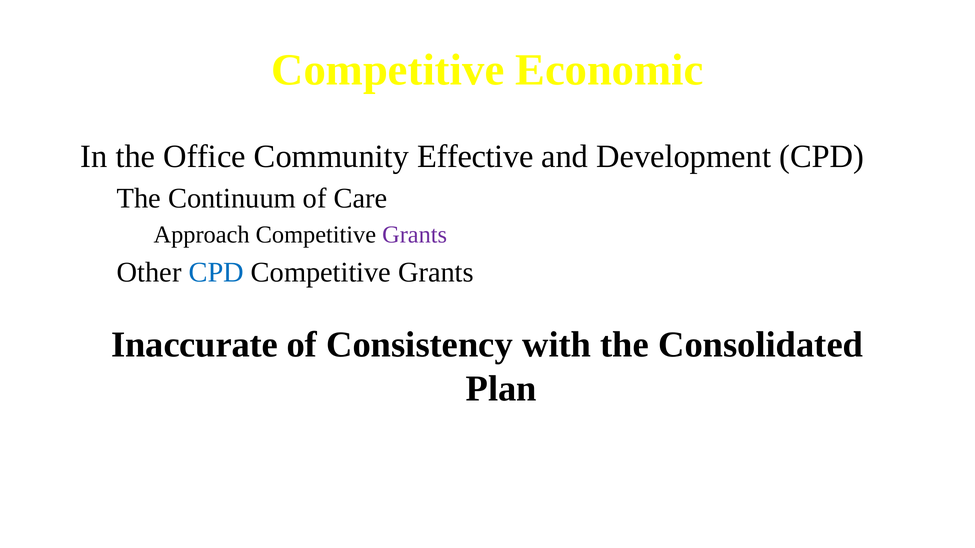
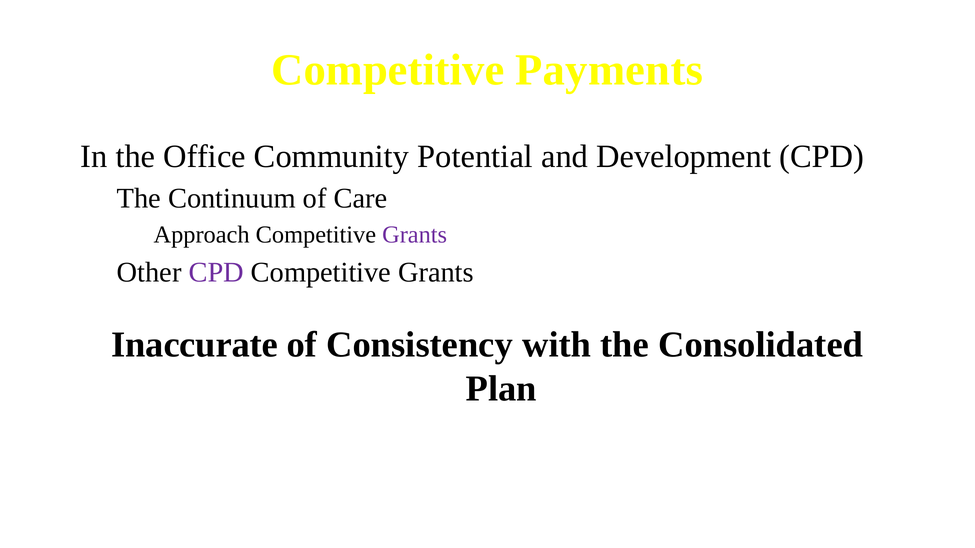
Economic: Economic -> Payments
Effective: Effective -> Potential
CPD at (216, 272) colour: blue -> purple
